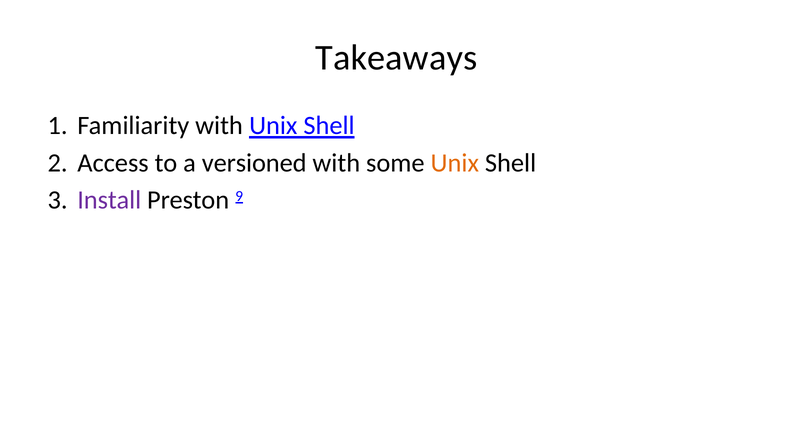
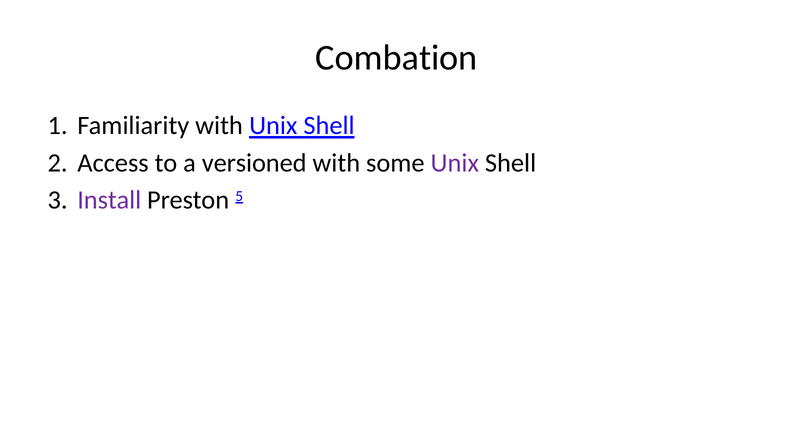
Takeaways: Takeaways -> Combation
Unix at (455, 163) colour: orange -> purple
9: 9 -> 5
